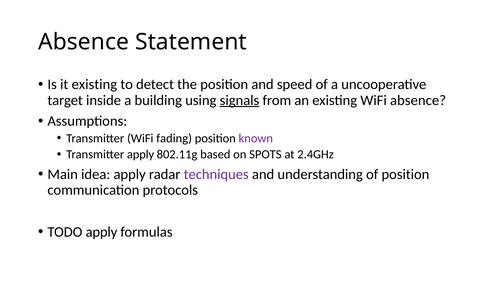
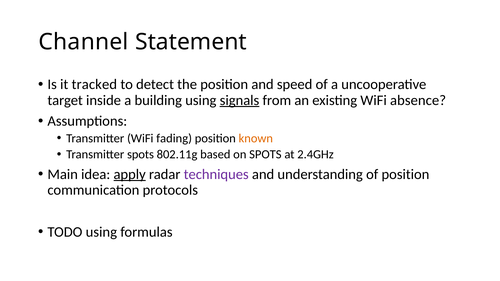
Absence at (84, 42): Absence -> Channel
it existing: existing -> tracked
known colour: purple -> orange
Transmitter apply: apply -> spots
apply at (130, 174) underline: none -> present
TODO apply: apply -> using
